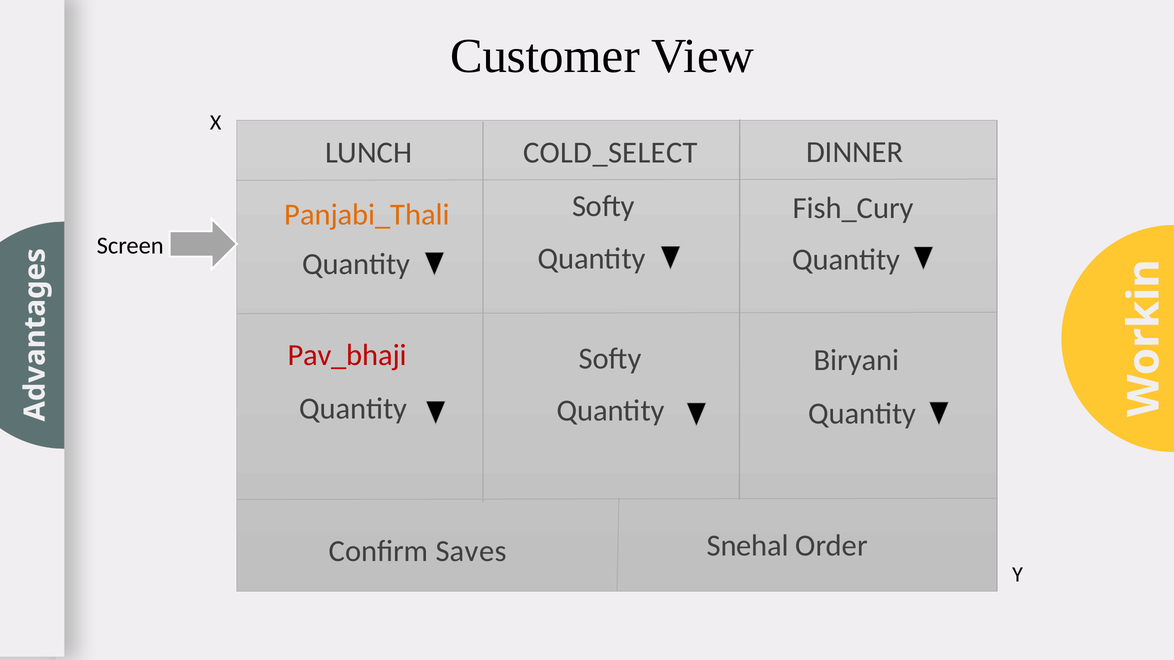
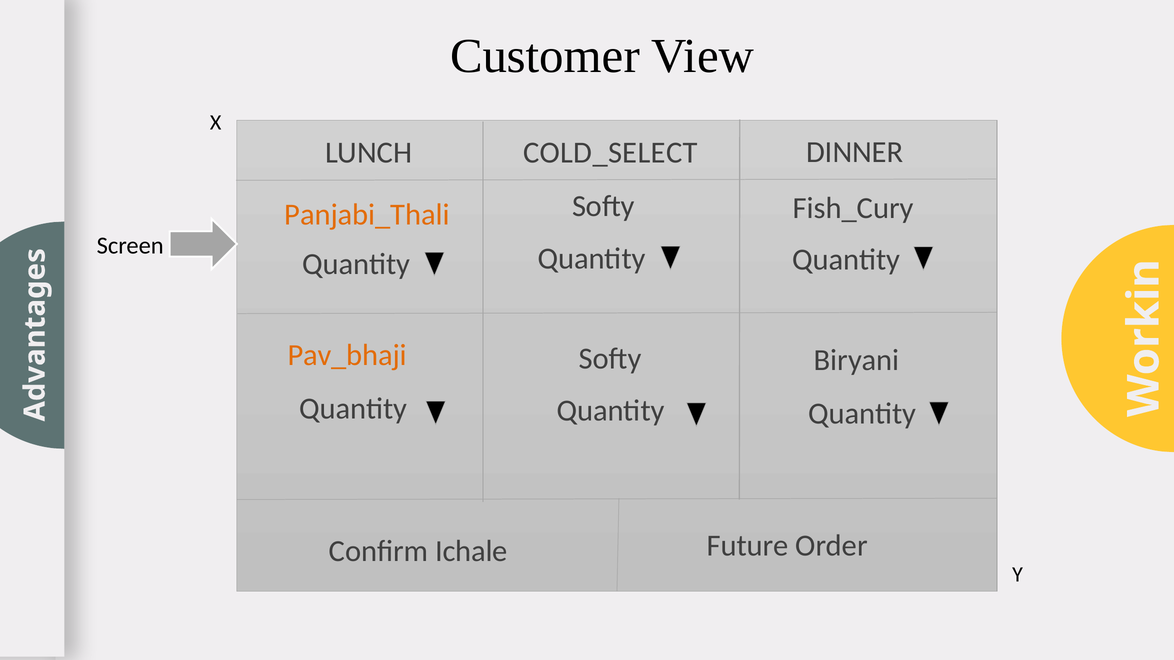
Pav_bhaji colour: red -> orange
Snehal: Snehal -> Future
Saves: Saves -> Ichale
